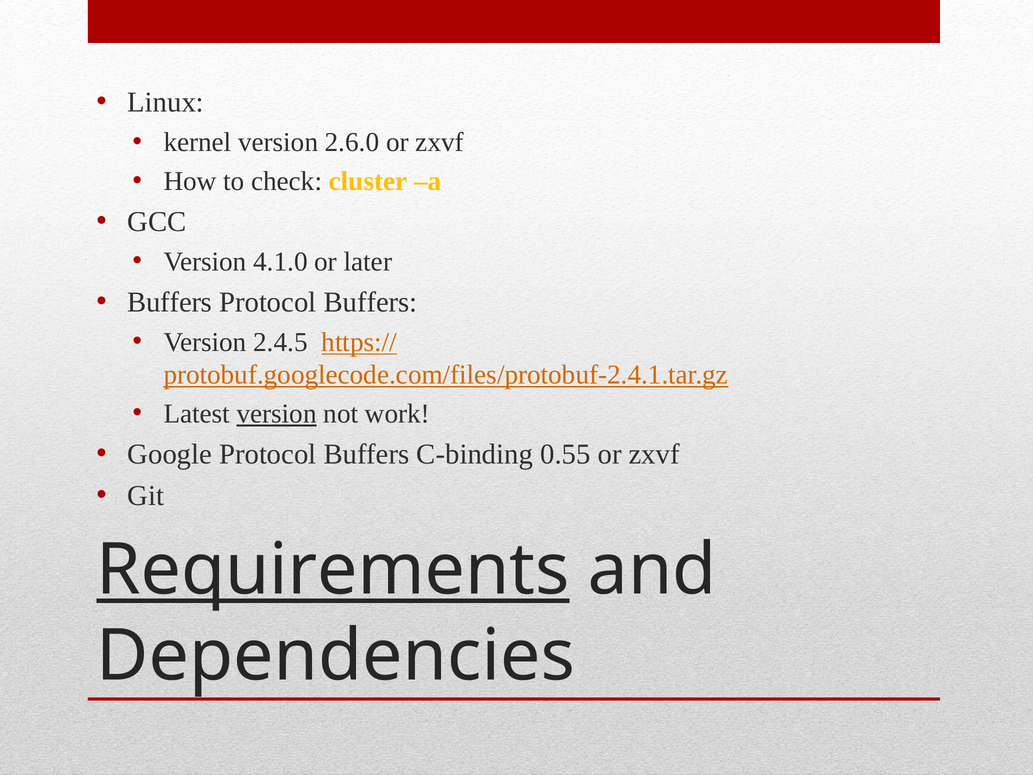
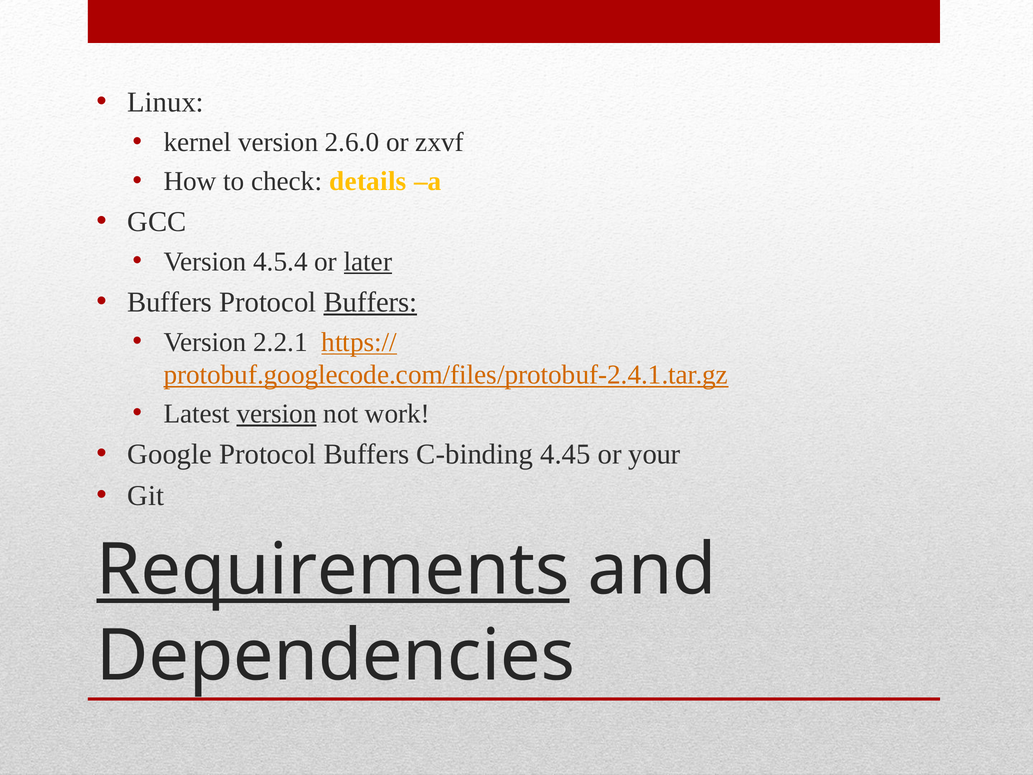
cluster: cluster -> details
4.1.0: 4.1.0 -> 4.5.4
later underline: none -> present
Buffers at (370, 302) underline: none -> present
2.4.5: 2.4.5 -> 2.2.1
0.55: 0.55 -> 4.45
zxvf at (654, 454): zxvf -> your
